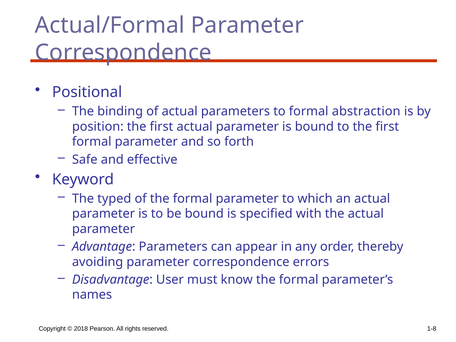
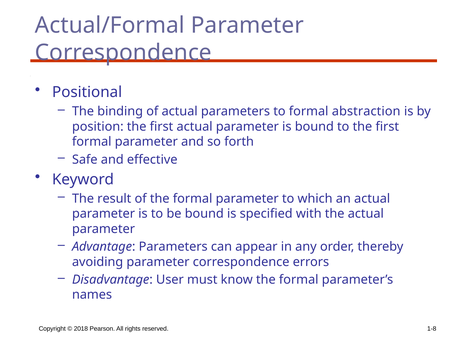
typed: typed -> result
